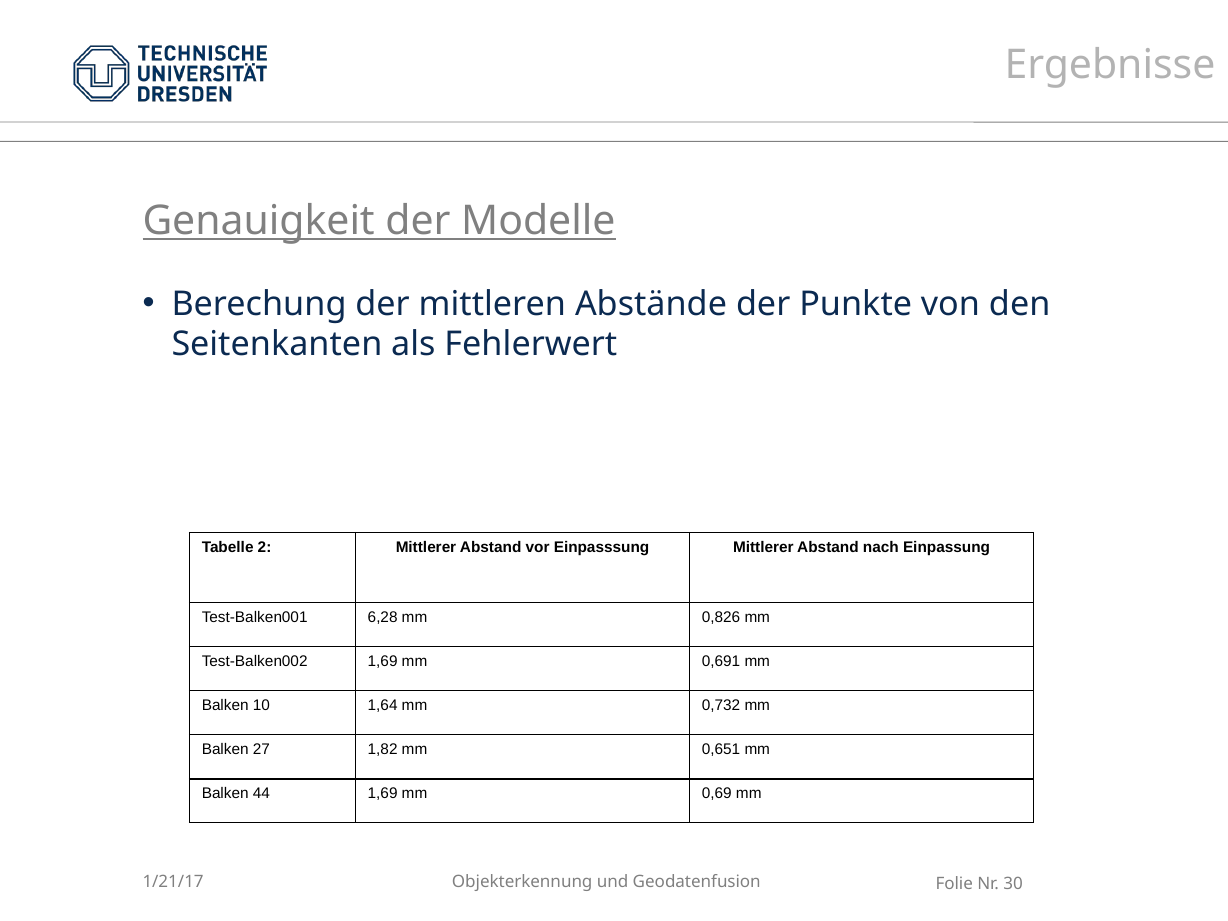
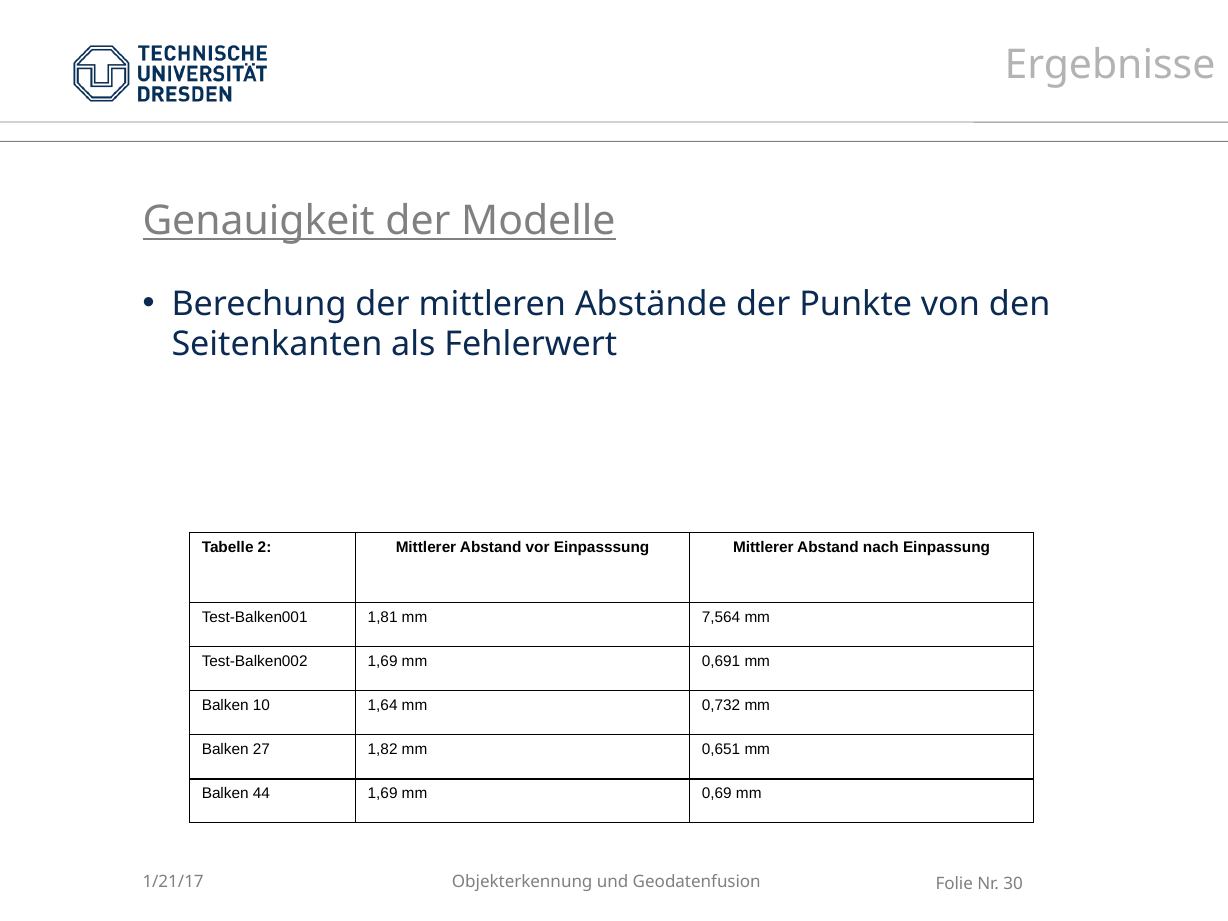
6,28: 6,28 -> 1,81
0,826: 0,826 -> 7,564
